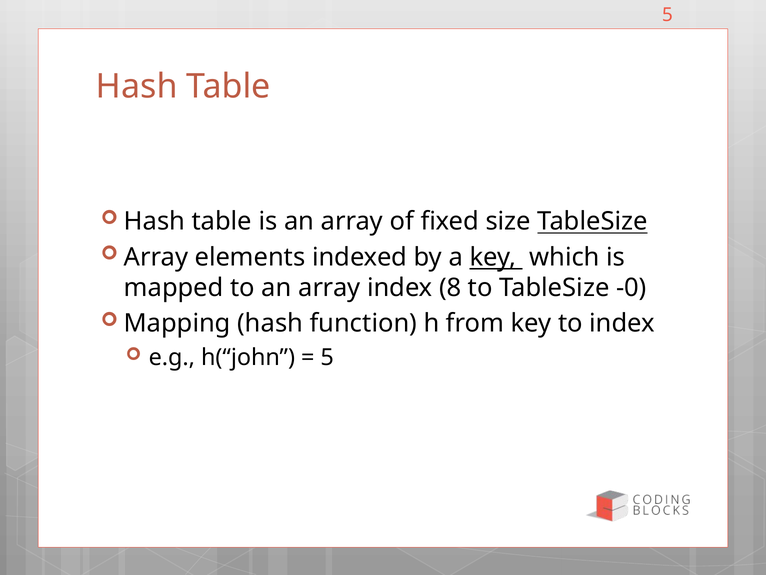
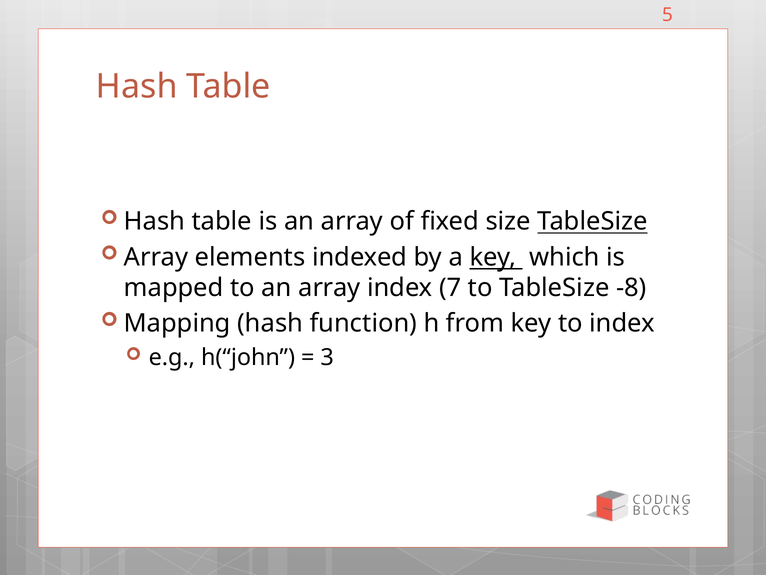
8: 8 -> 7
-0: -0 -> -8
5 at (327, 357): 5 -> 3
